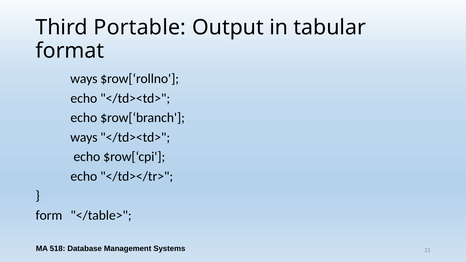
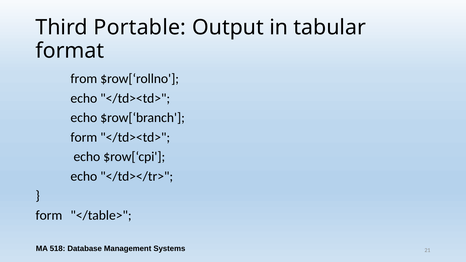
ways at (84, 79): ways -> from
ways at (84, 137): ways -> form
